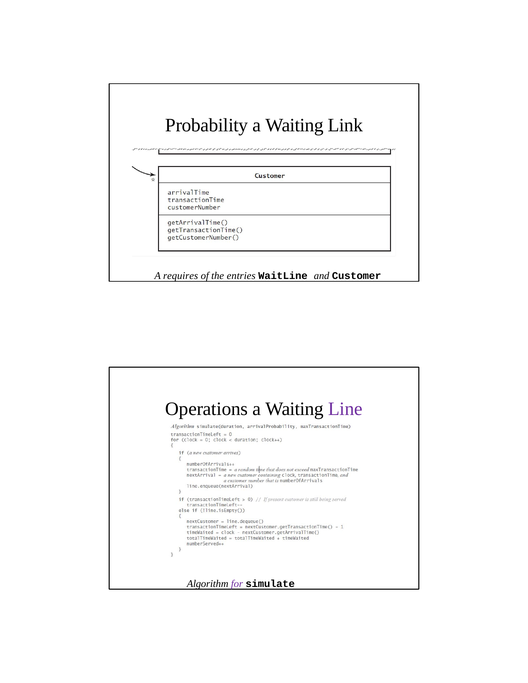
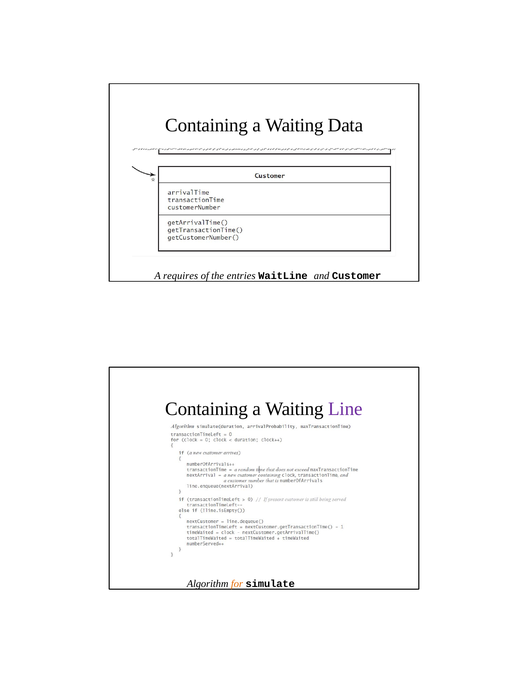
Probability at (207, 125): Probability -> Containing
Link: Link -> Data
Operations at (207, 409): Operations -> Containing
for colour: purple -> orange
